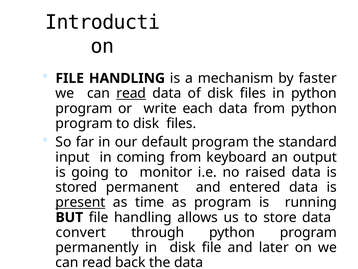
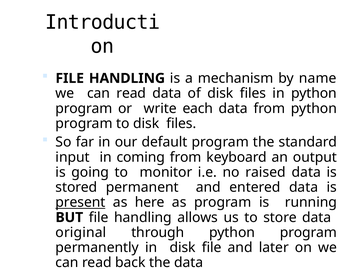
faster: faster -> name
read at (131, 93) underline: present -> none
time: time -> here
convert: convert -> original
